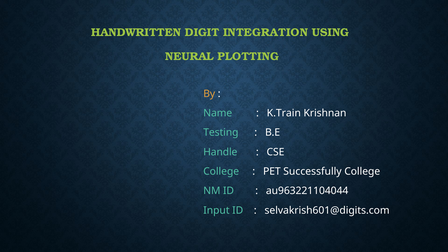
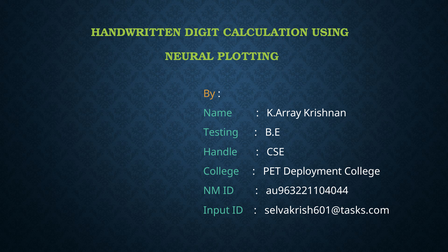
INTEGRATION: INTEGRATION -> CALCULATION
K.Train: K.Train -> K.Array
Successfully: Successfully -> Deployment
selvakrish601@digits.com: selvakrish601@digits.com -> selvakrish601@tasks.com
